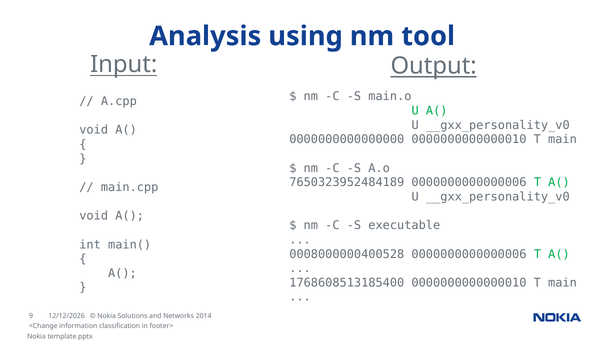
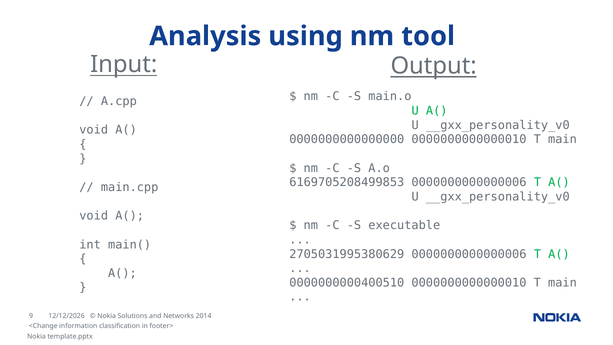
7650323952484189: 7650323952484189 -> 6169705208499853
0008000000400528: 0008000000400528 -> 2705031995380629
1768608513185400: 1768608513185400 -> 0000000000400510
